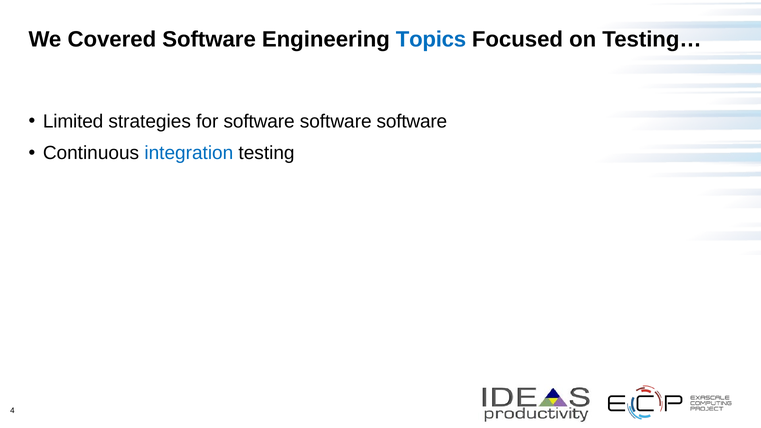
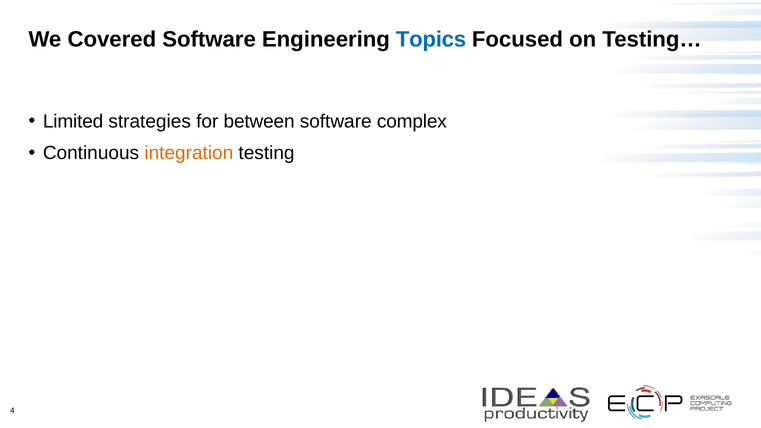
for software: software -> between
software at (412, 121): software -> complex
integration colour: blue -> orange
